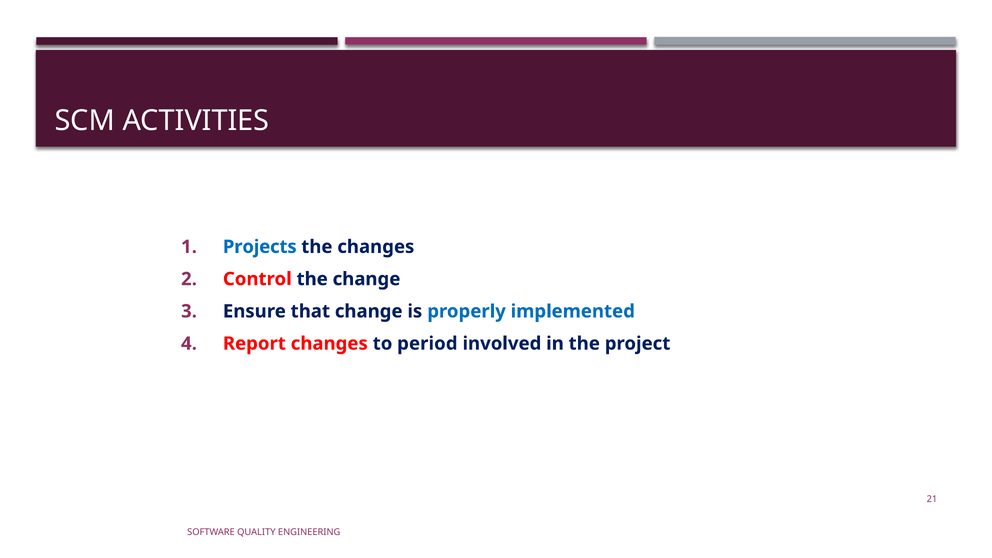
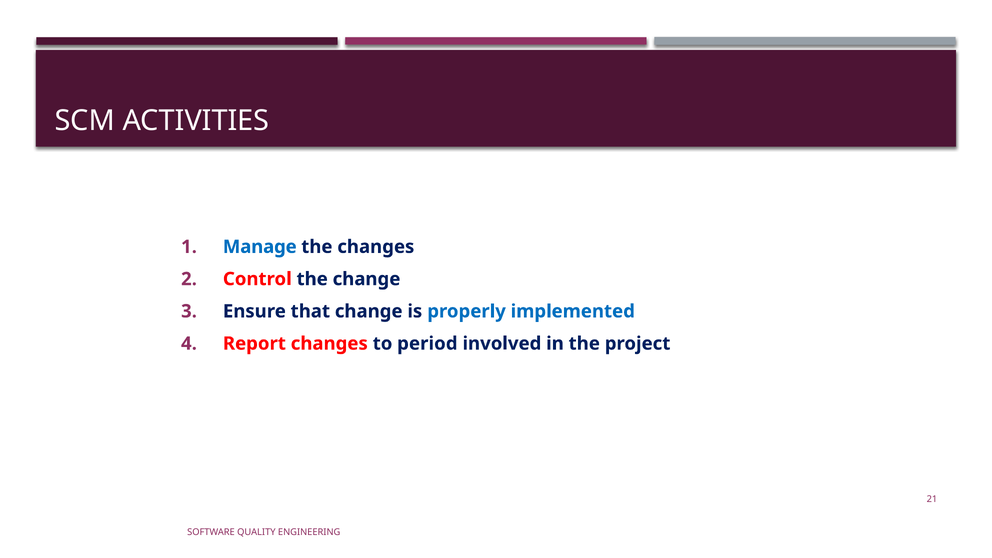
Projects: Projects -> Manage
